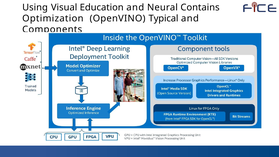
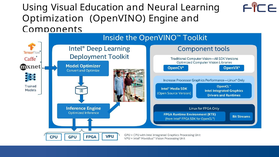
Contains: Contains -> Learning
Typical: Typical -> Engine
